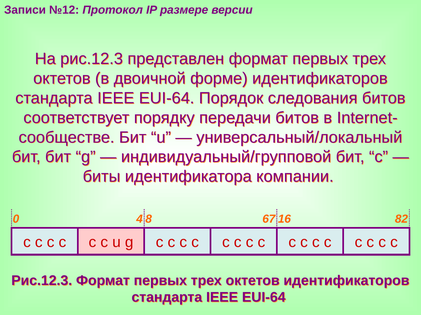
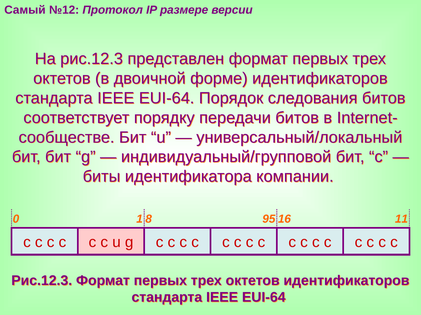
Записи: Записи -> Самый
4: 4 -> 1
67: 67 -> 95
82: 82 -> 11
